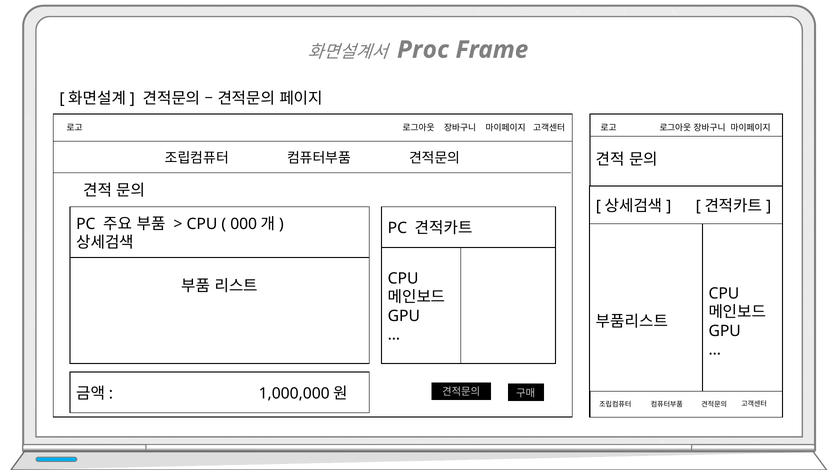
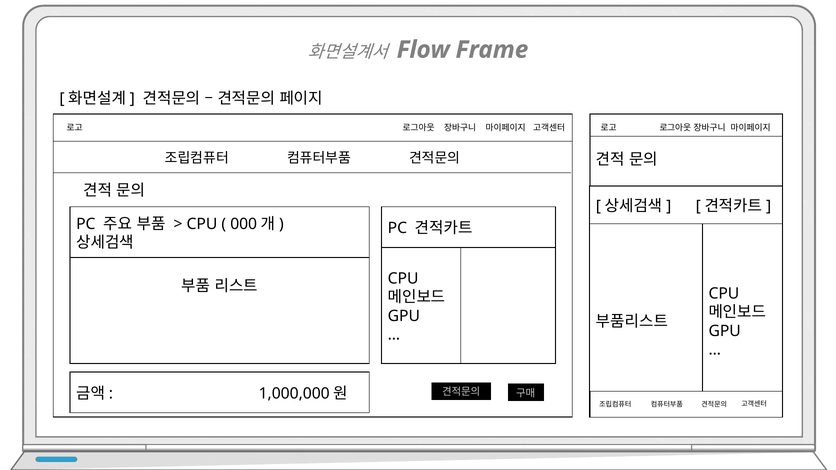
Proc: Proc -> Flow
